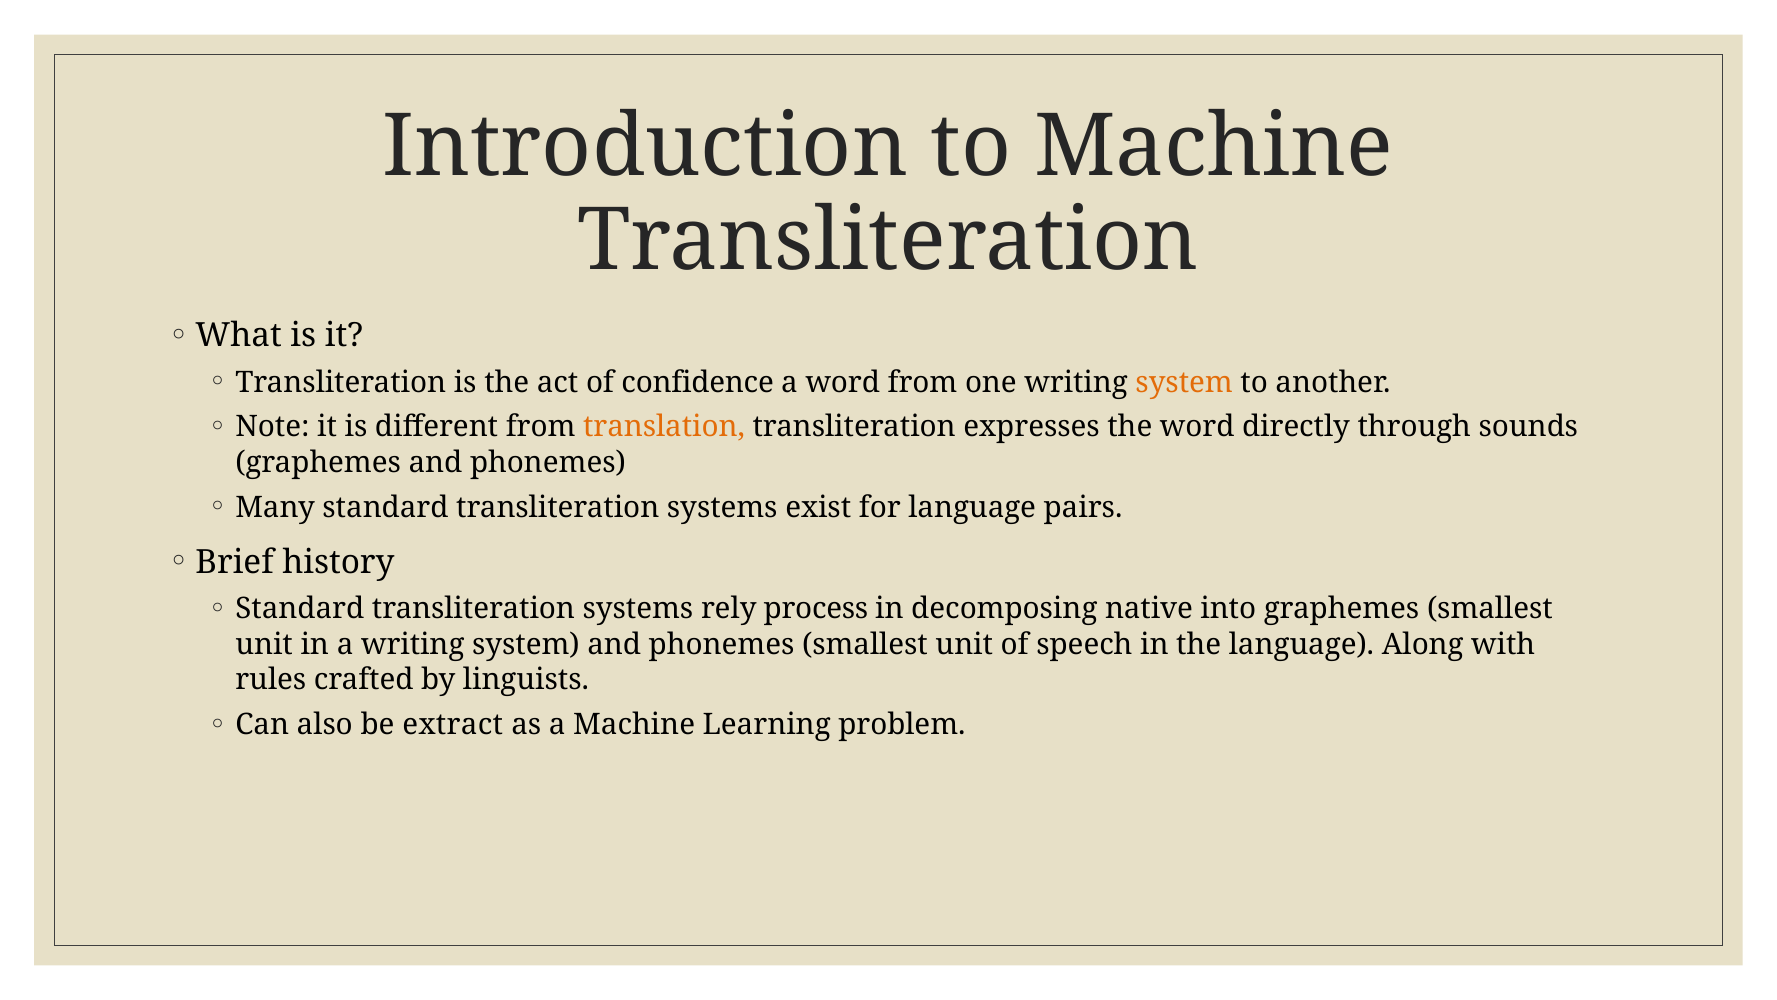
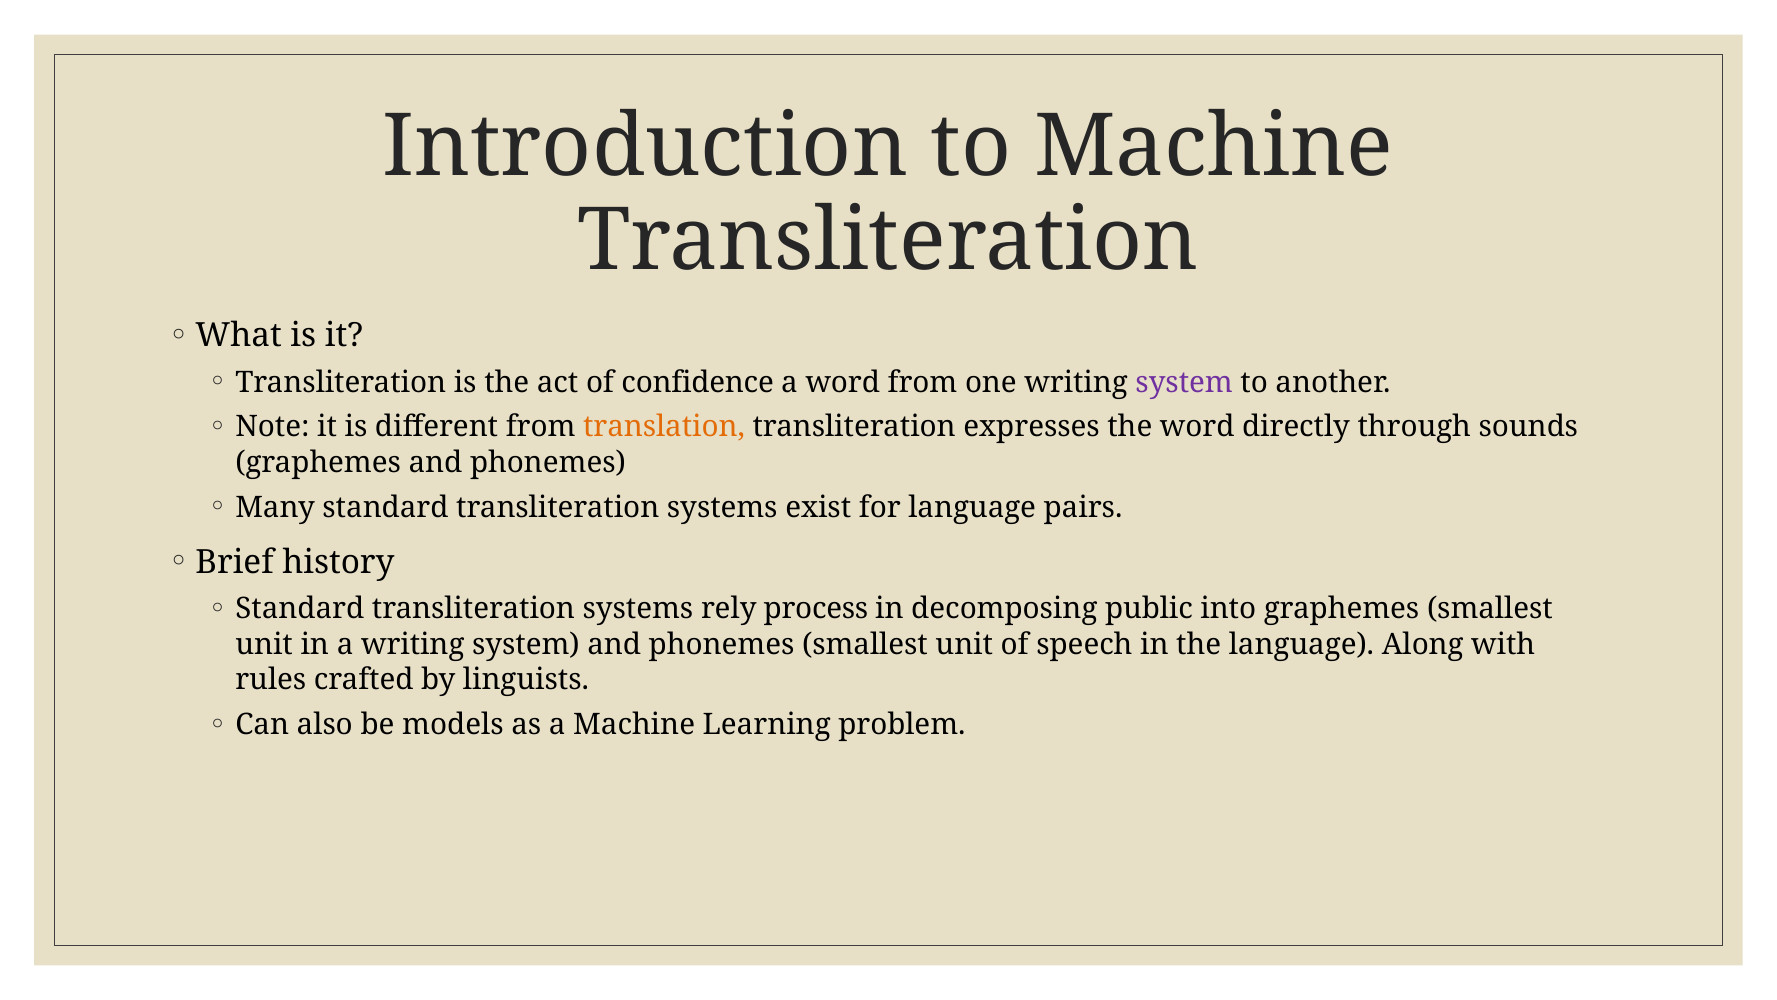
system at (1184, 382) colour: orange -> purple
native: native -> public
extract: extract -> models
